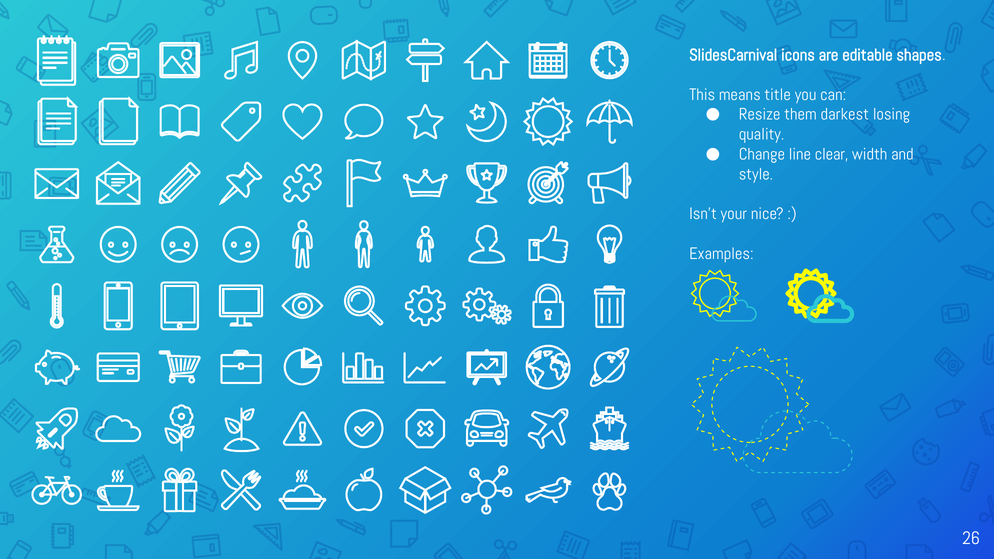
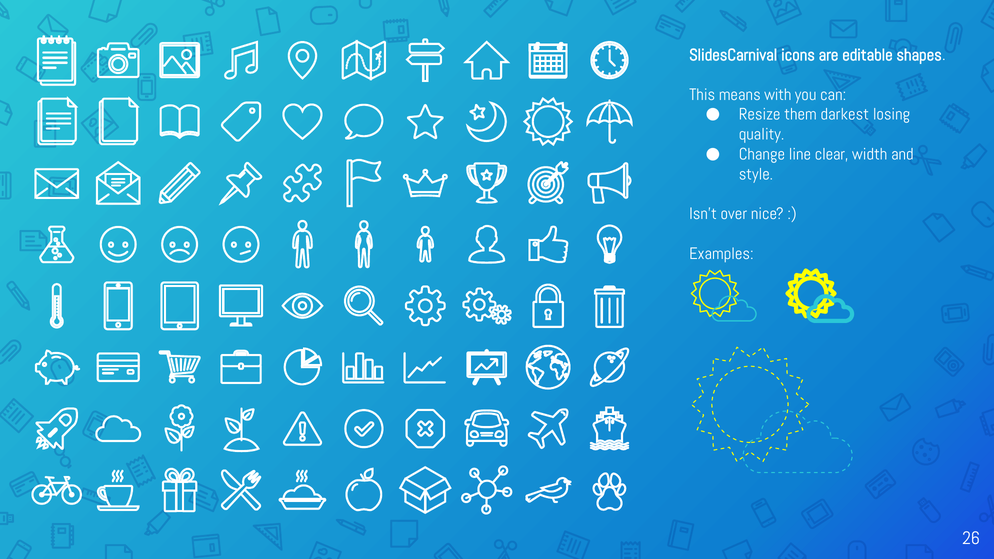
title: title -> with
your: your -> over
